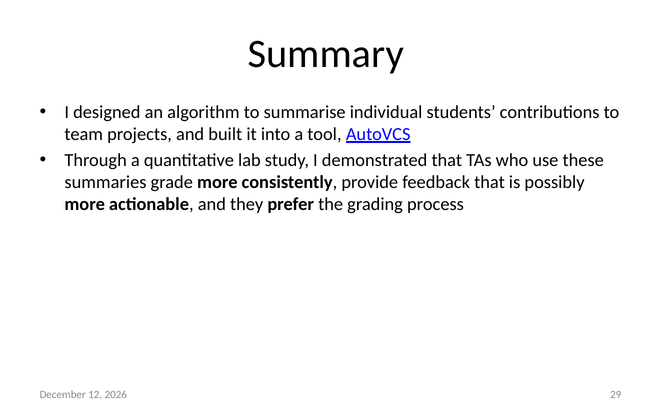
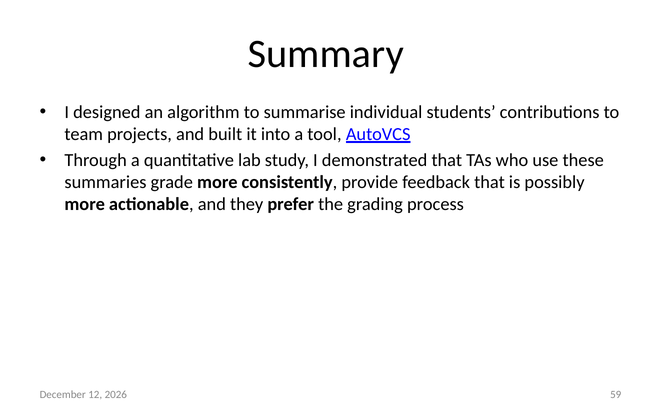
29: 29 -> 59
